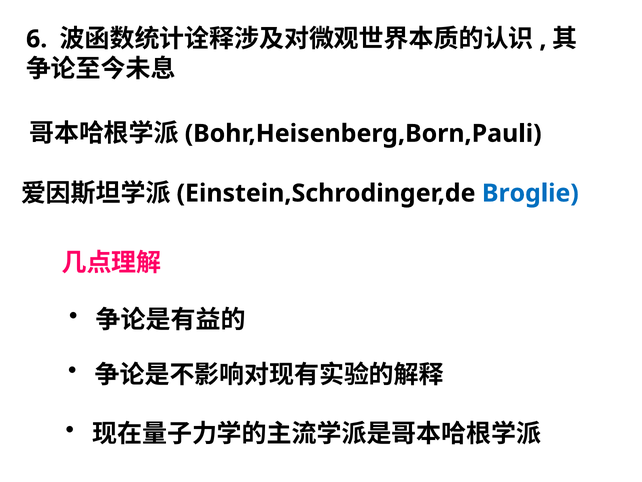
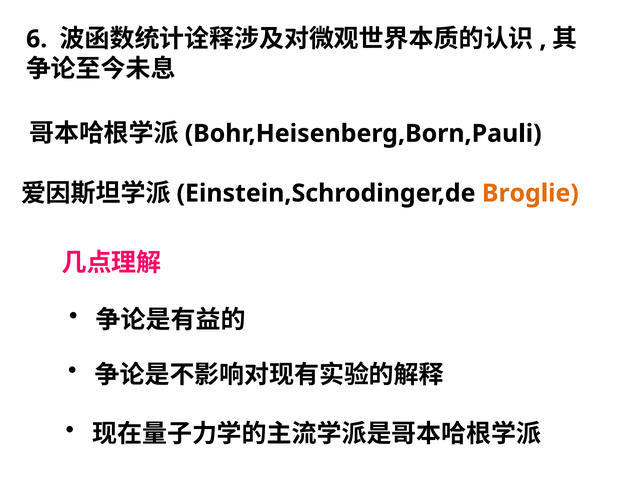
Broglie colour: blue -> orange
